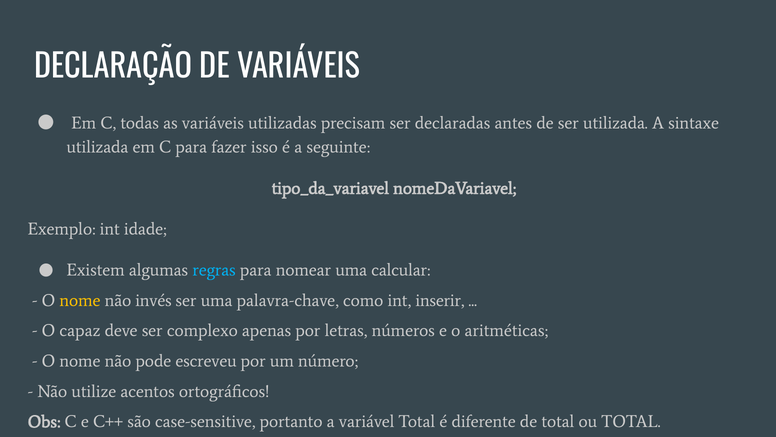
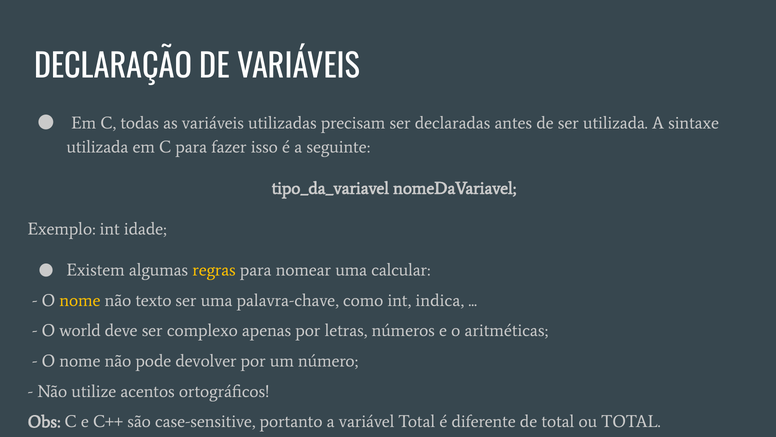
regras colour: light blue -> yellow
invés: invés -> texto
inserir: inserir -> indica
capaz: capaz -> world
escreveu: escreveu -> devolver
